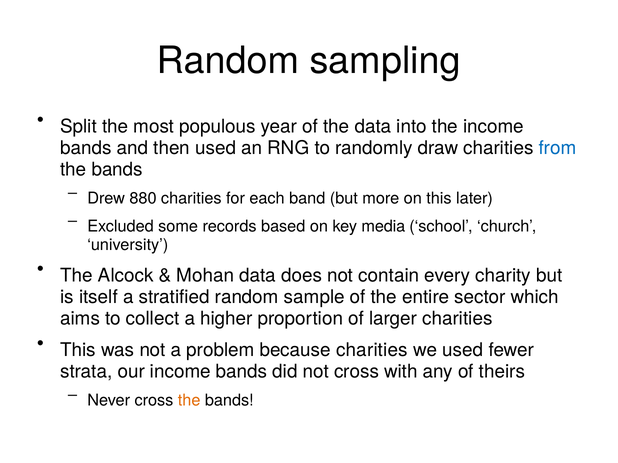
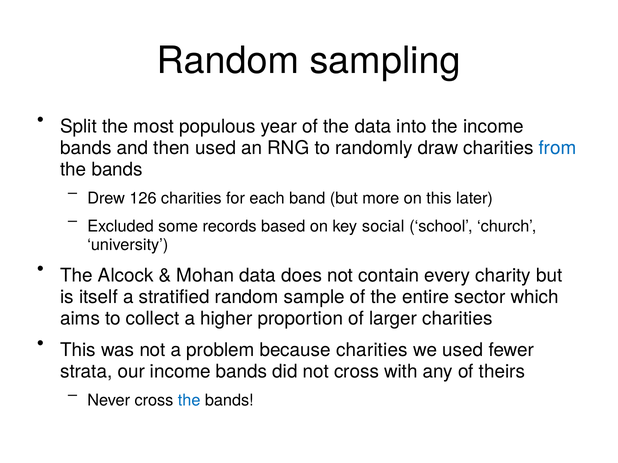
880: 880 -> 126
media: media -> social
the at (189, 401) colour: orange -> blue
